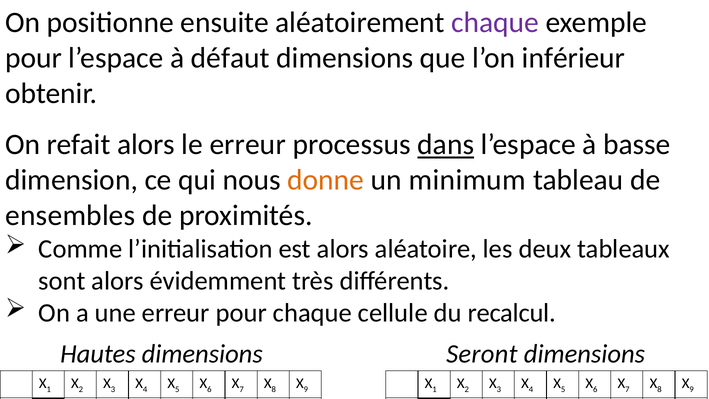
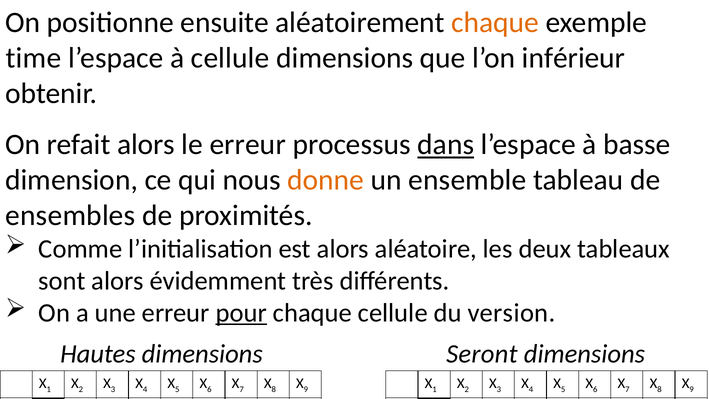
chaque at (495, 22) colour: purple -> orange
pour at (34, 58): pour -> time
à défaut: défaut -> cellule
un minimum: minimum -> ensemble
pour at (241, 313) underline: none -> present
du recalcul: recalcul -> version
